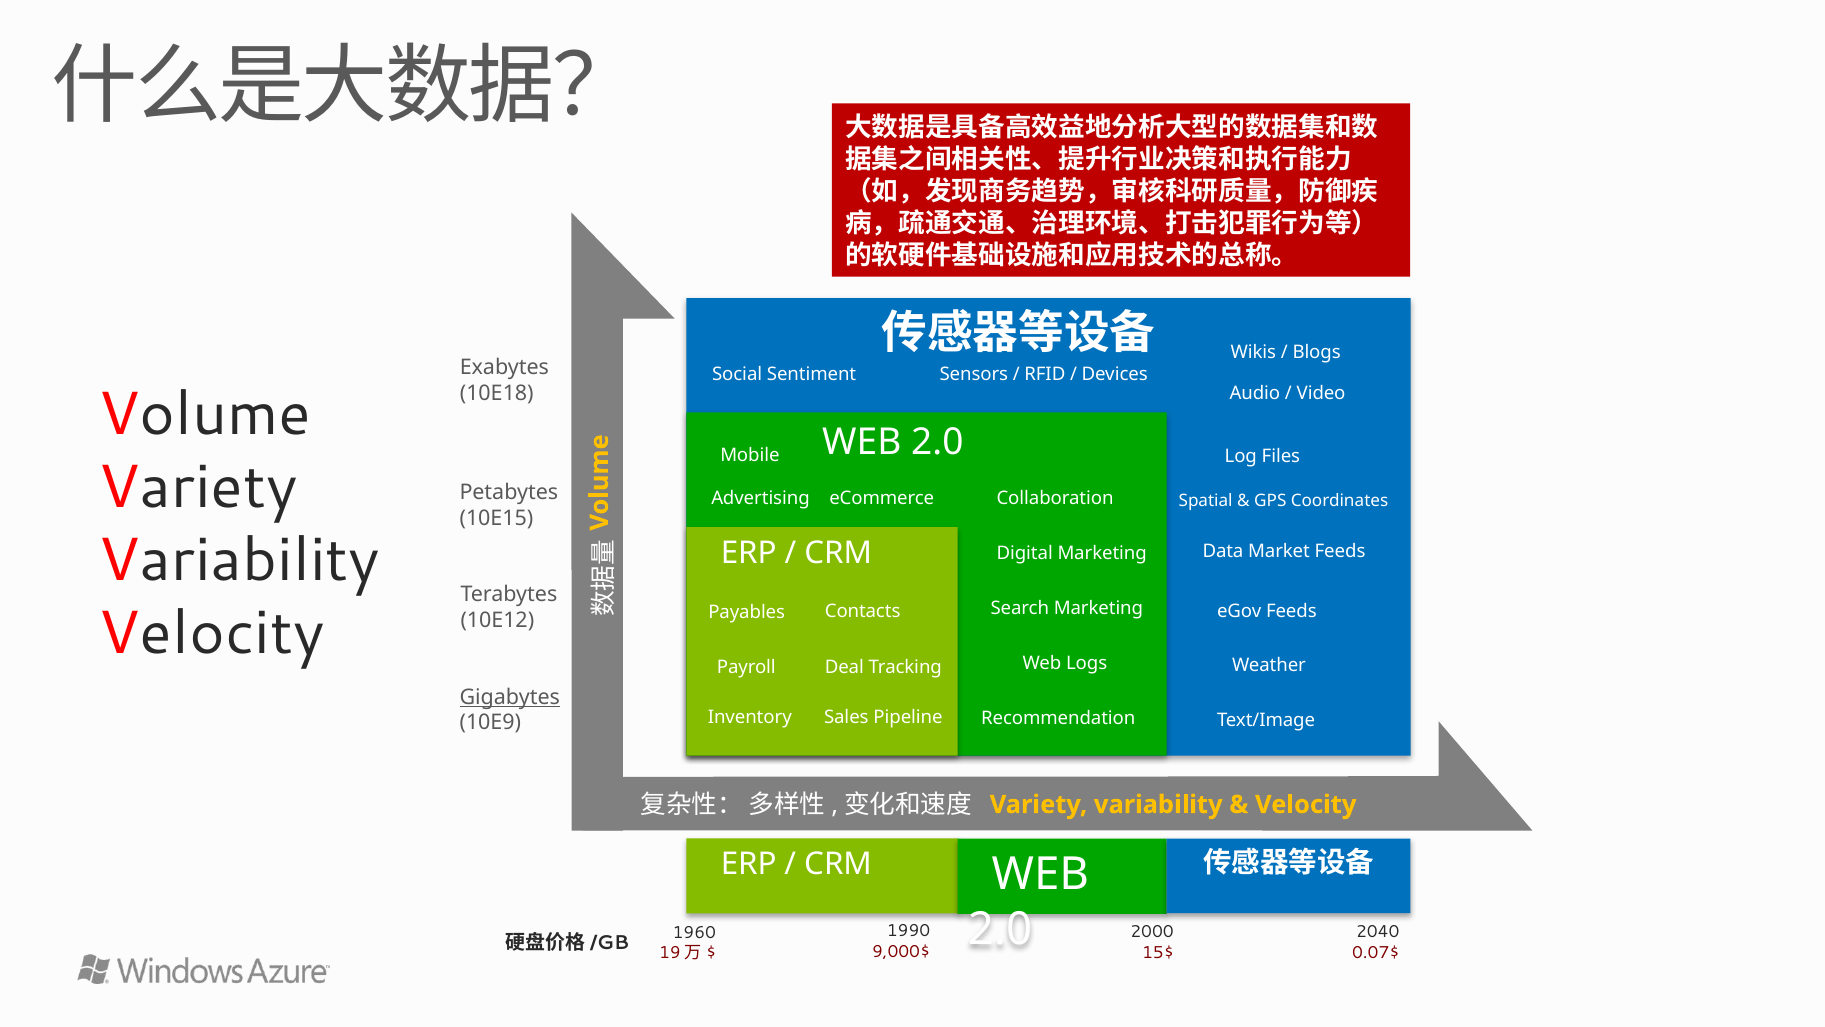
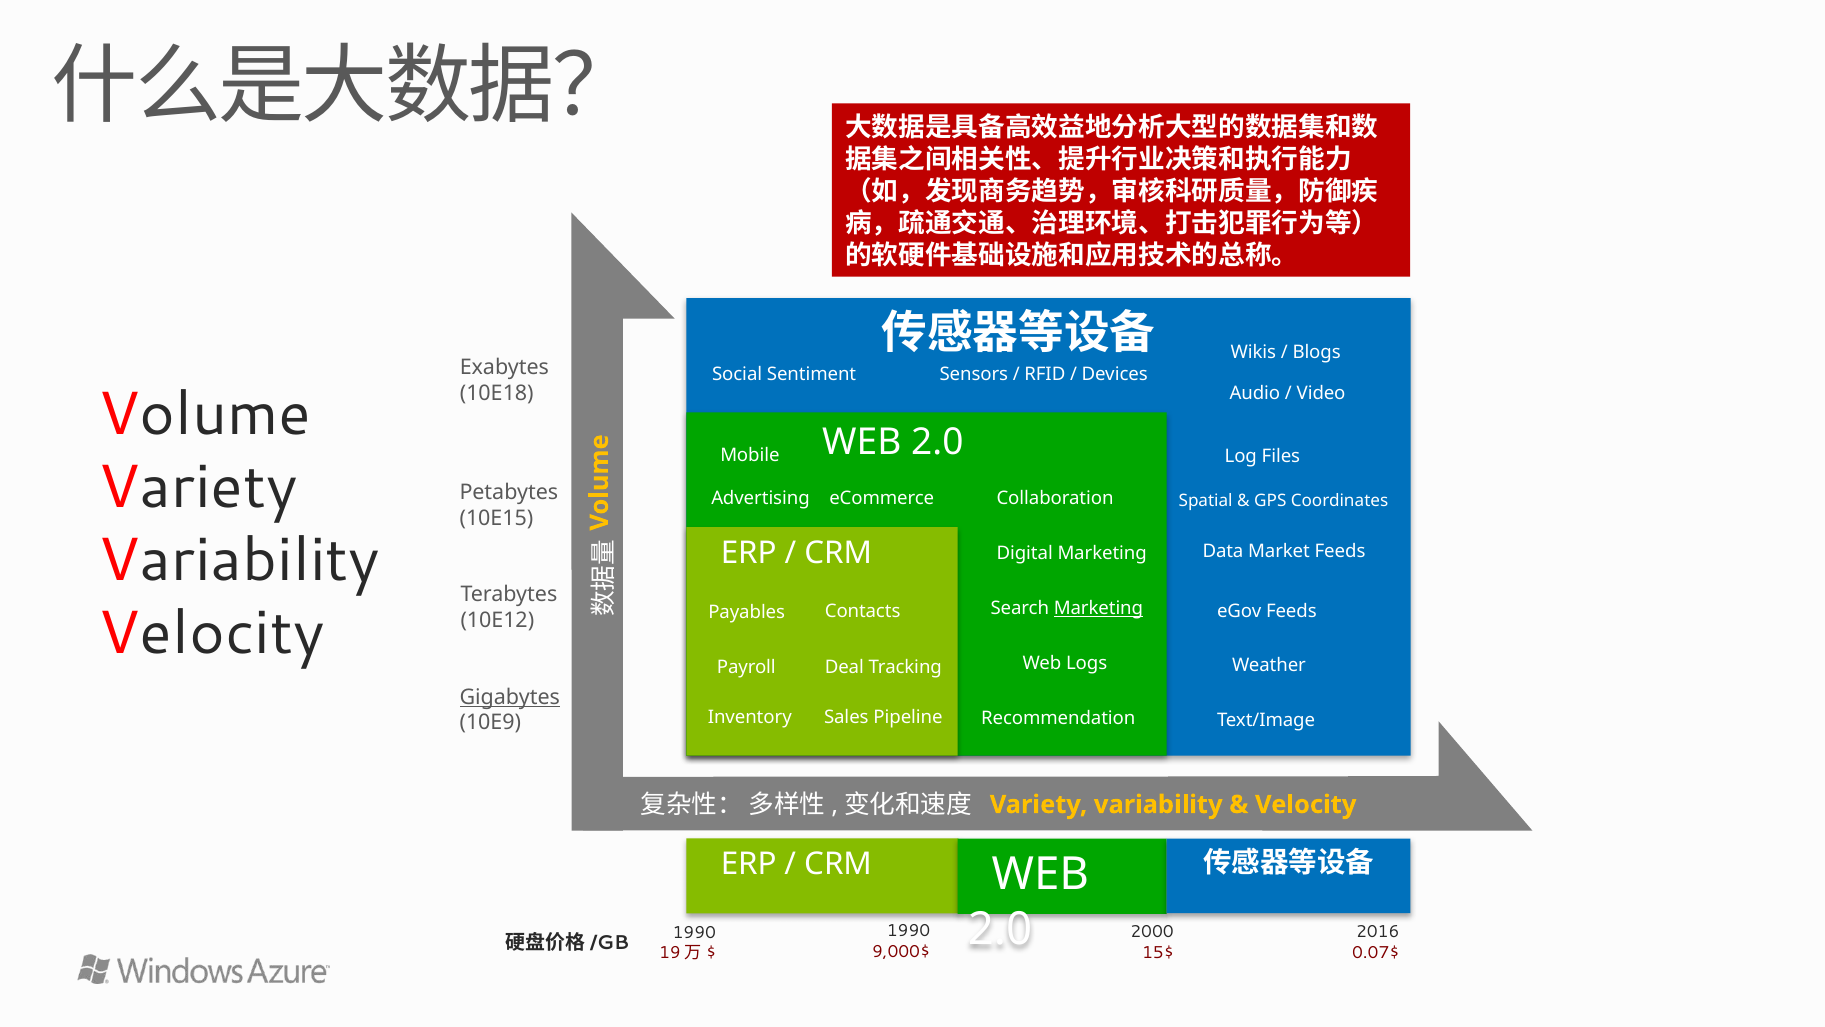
Marketing at (1098, 608) underline: none -> present
2040: 2040 -> 2016
1960 at (694, 932): 1960 -> 1990
